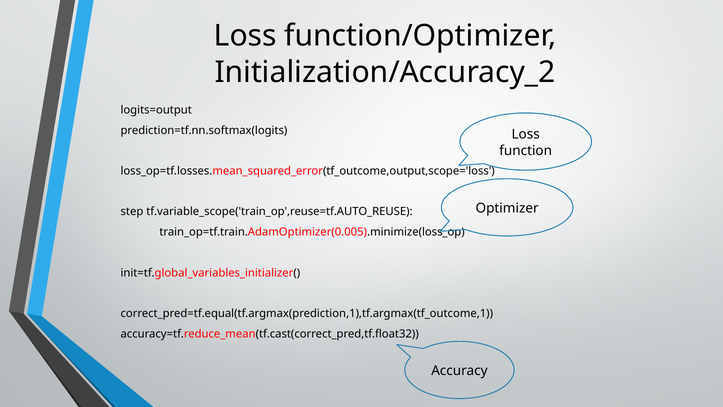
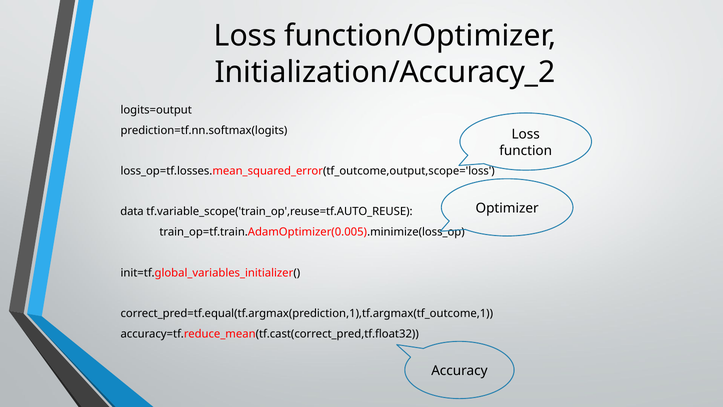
step: step -> data
